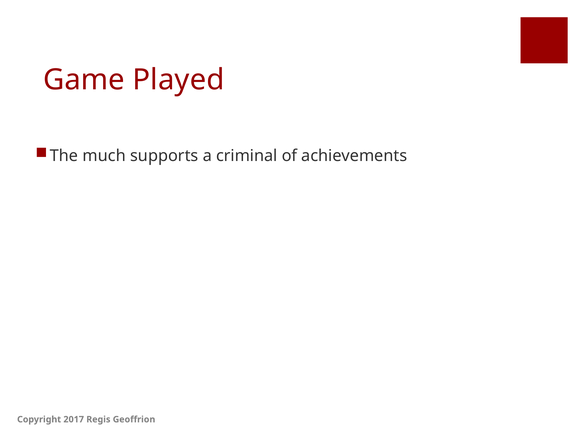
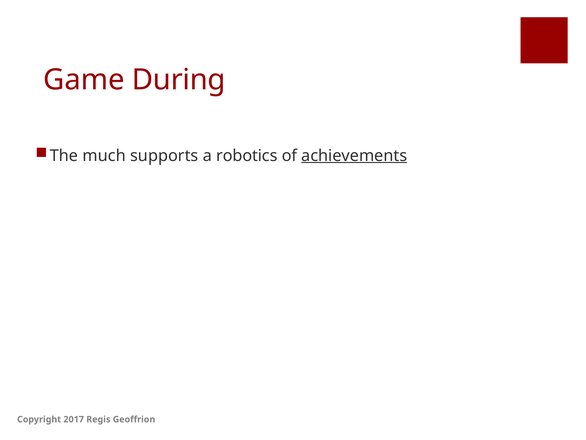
Played: Played -> During
criminal: criminal -> robotics
achievements underline: none -> present
